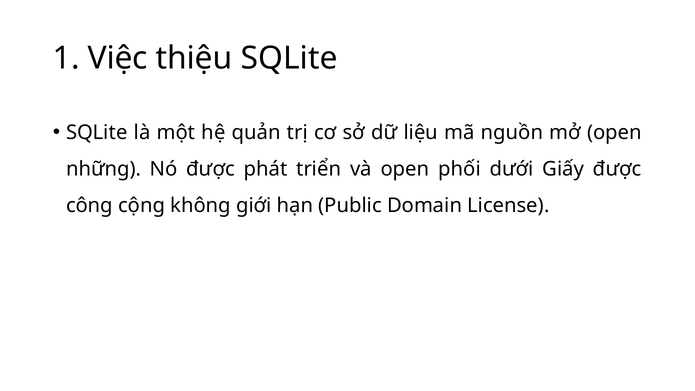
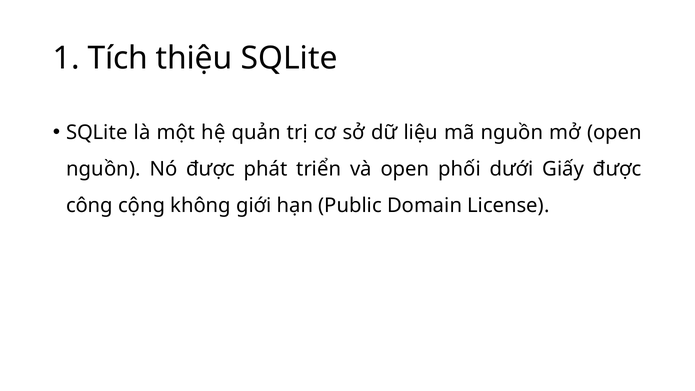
Việc: Việc -> Tích
những at (104, 169): những -> nguồn
